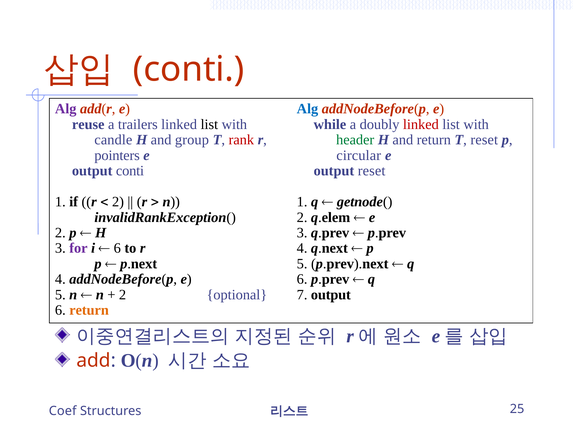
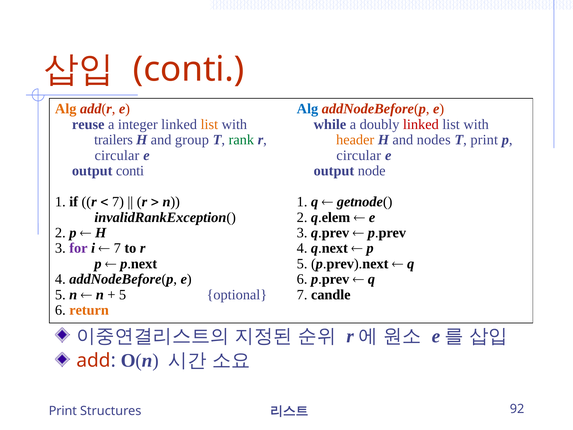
Alg at (66, 109) colour: purple -> orange
trailers: trailers -> integer
list at (209, 124) colour: black -> orange
candle: candle -> trailers
rank colour: red -> green
header colour: green -> orange
and return: return -> nodes
T reset: reset -> print
pointers at (117, 155): pointers -> circular
output reset: reset -> node
2 at (118, 202): 2 -> 7
6 at (117, 248): 6 -> 7
2 at (123, 295): 2 -> 5
7 output: output -> candle
Coef at (63, 411): Coef -> Print
25: 25 -> 92
